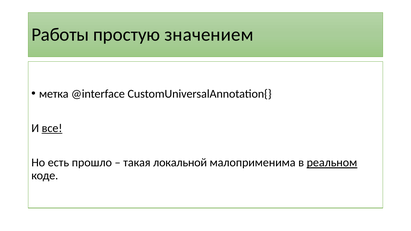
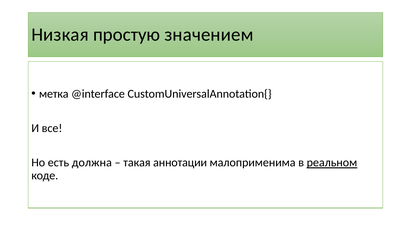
Работы: Работы -> Низкая
все underline: present -> none
прошло: прошло -> должна
локальной: локальной -> аннотации
